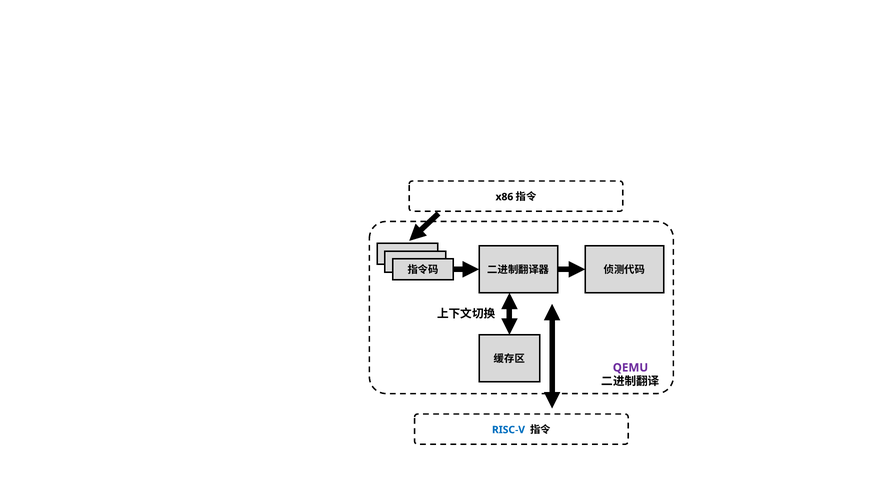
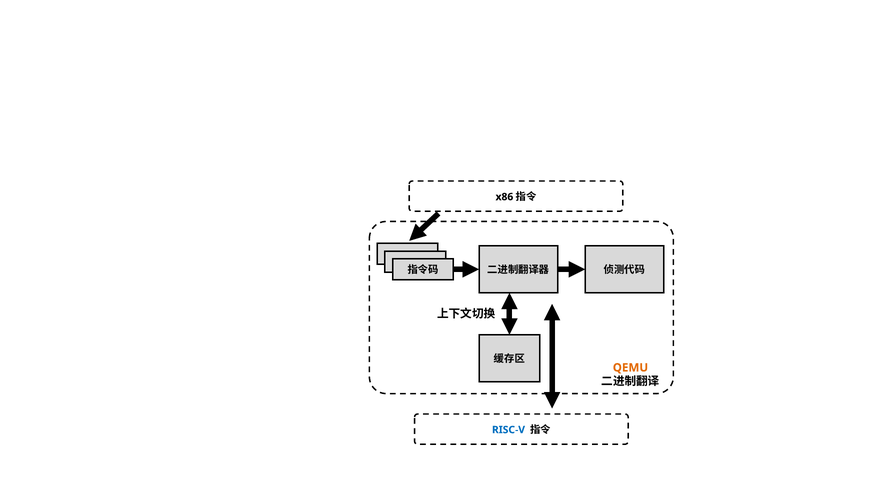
QEMU colour: purple -> orange
